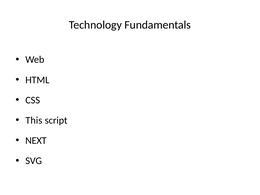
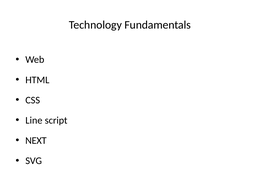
This: This -> Line
